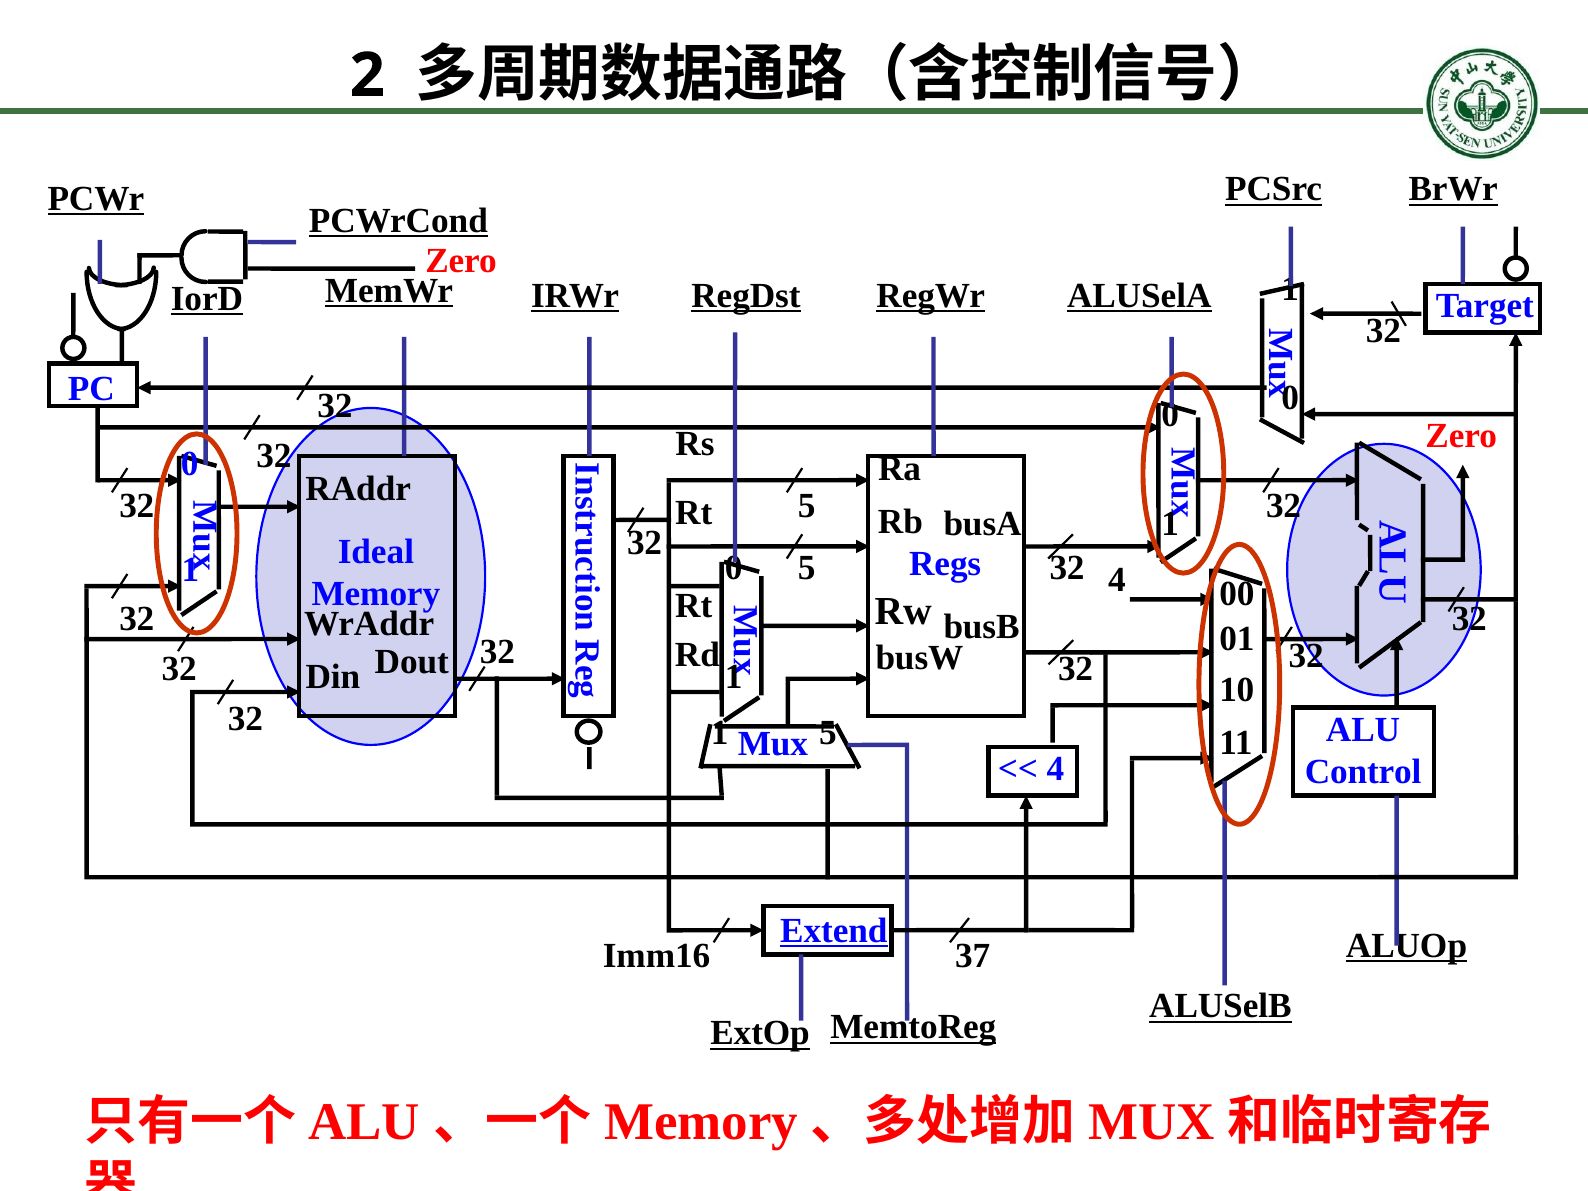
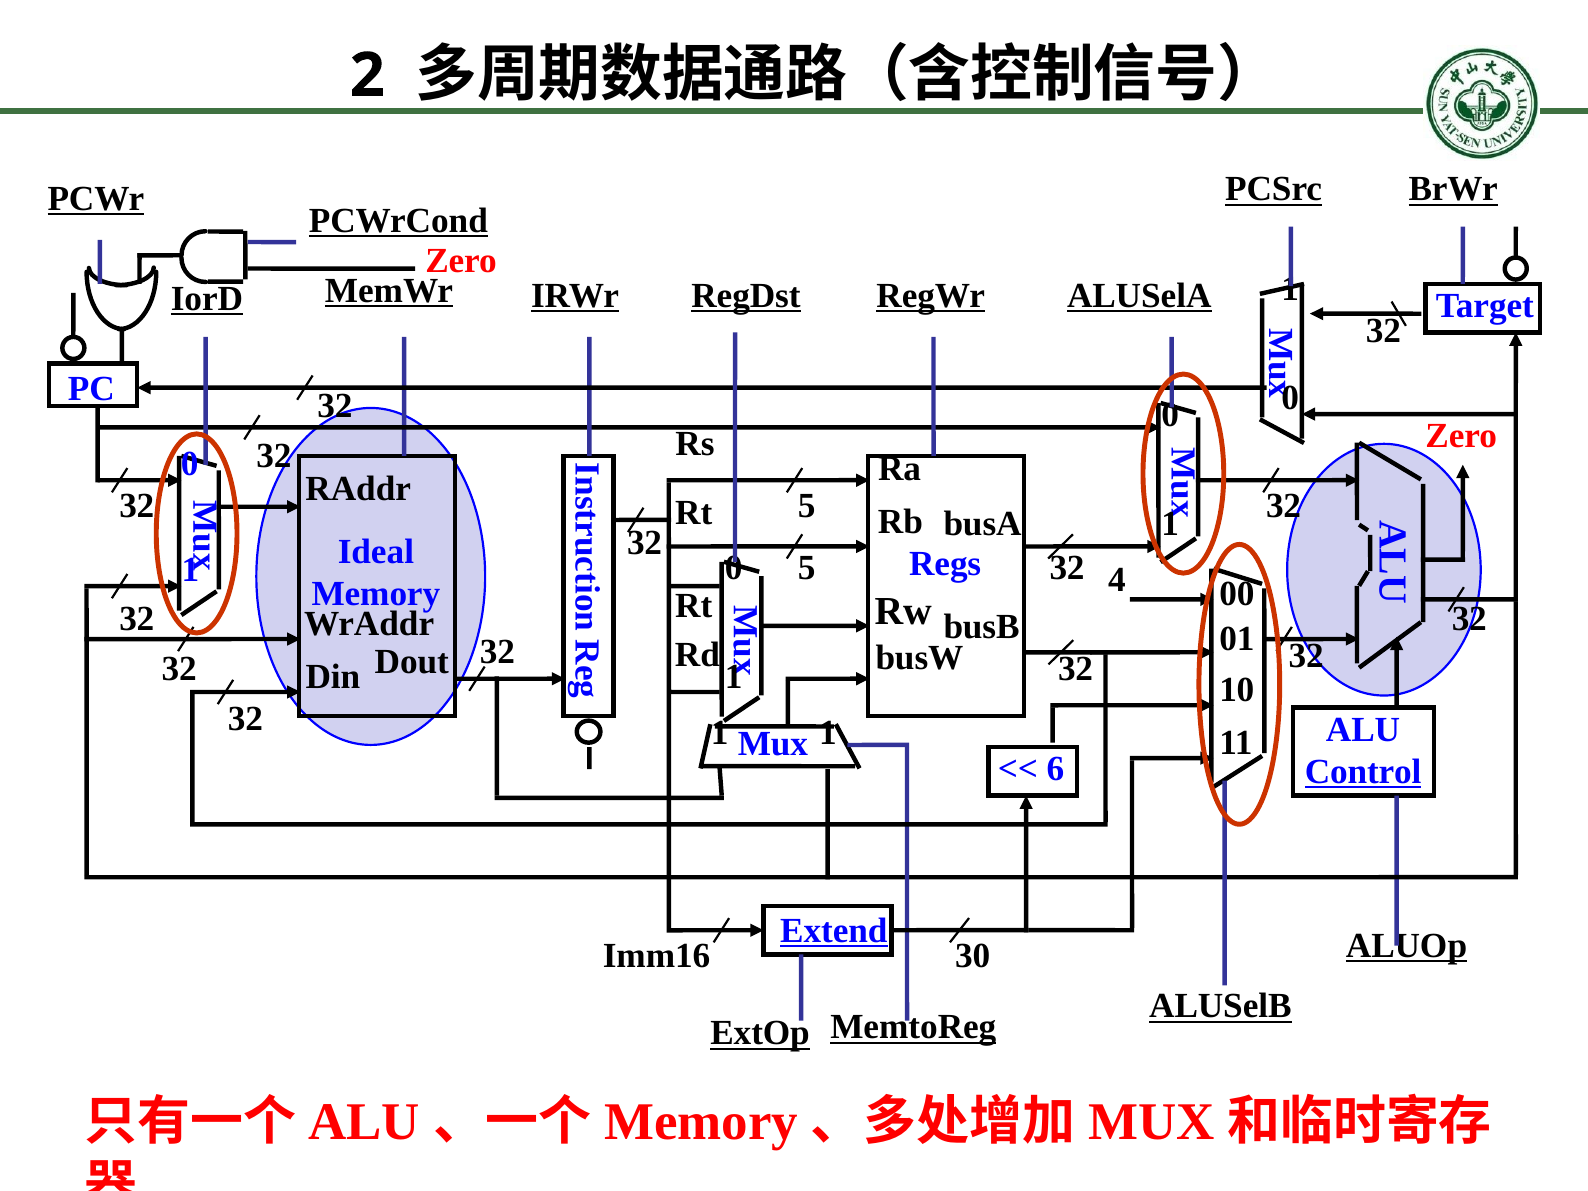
Mux 5: 5 -> 1
4 at (1055, 769): 4 -> 6
Control underline: none -> present
37: 37 -> 30
